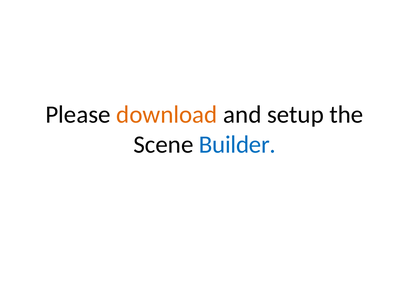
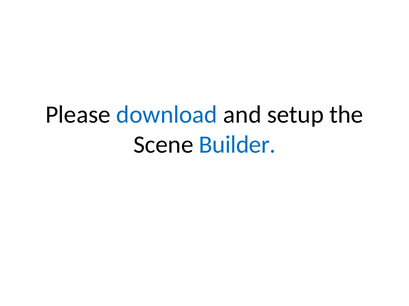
download colour: orange -> blue
